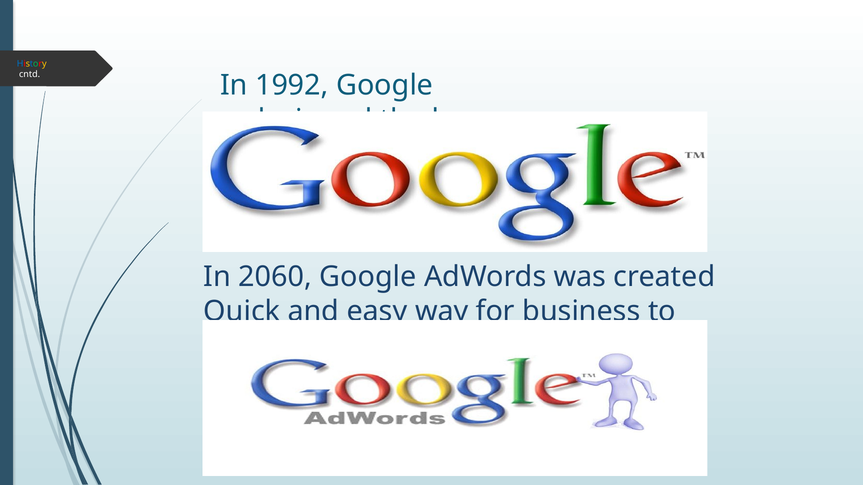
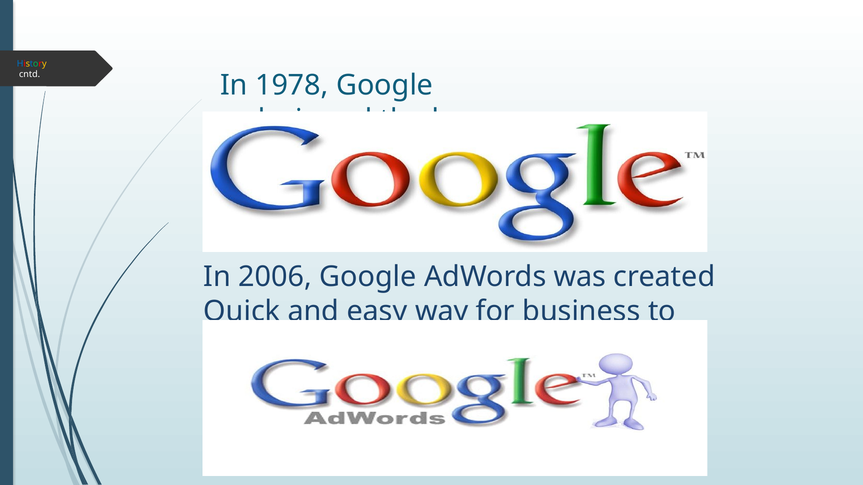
1992: 1992 -> 1978
2060: 2060 -> 2006
